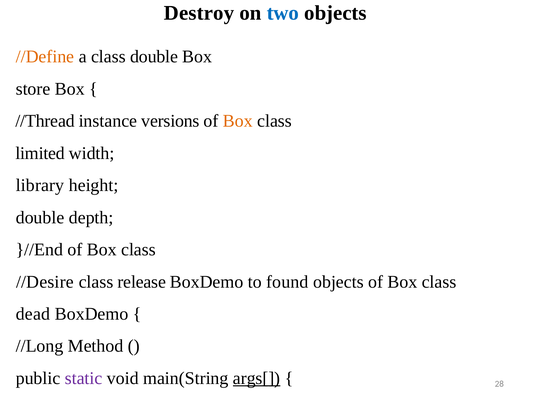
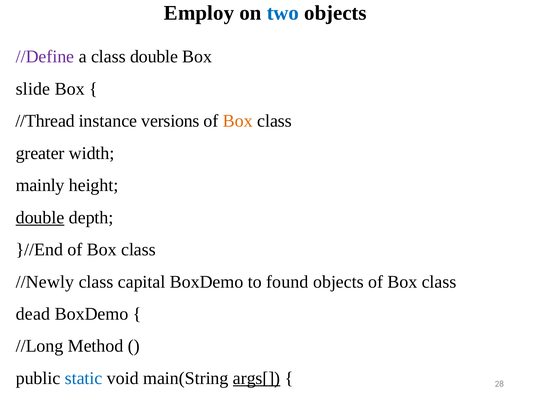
Destroy: Destroy -> Employ
//Define colour: orange -> purple
store: store -> slide
limited: limited -> greater
library: library -> mainly
double at (40, 217) underline: none -> present
//Desire: //Desire -> //Newly
release: release -> capital
static colour: purple -> blue
